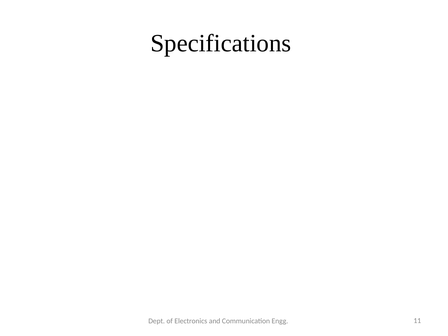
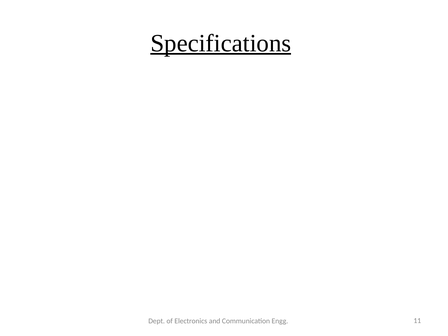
Specifications underline: none -> present
